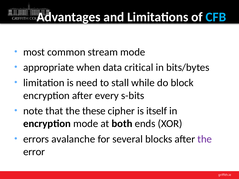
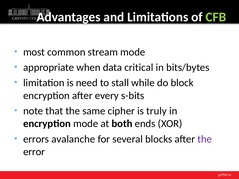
CFB colour: light blue -> light green
these: these -> same
itself: itself -> truly
